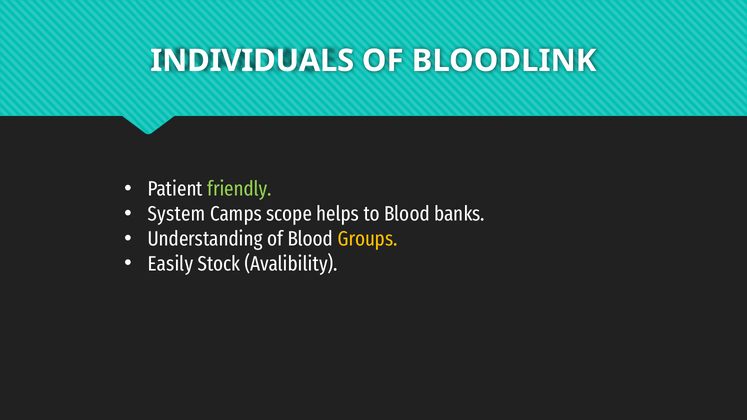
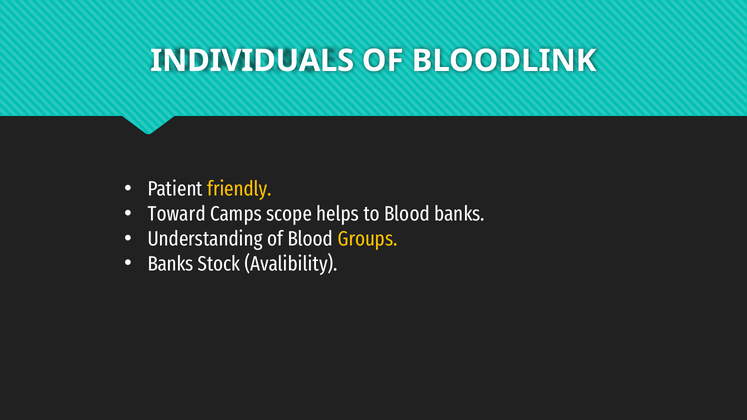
friendly colour: light green -> yellow
System: System -> Toward
Easily at (170, 264): Easily -> Banks
